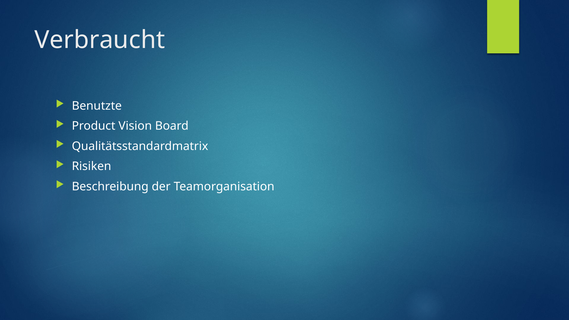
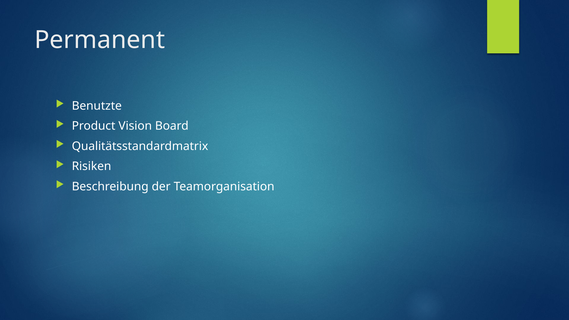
Verbraucht: Verbraucht -> Permanent
